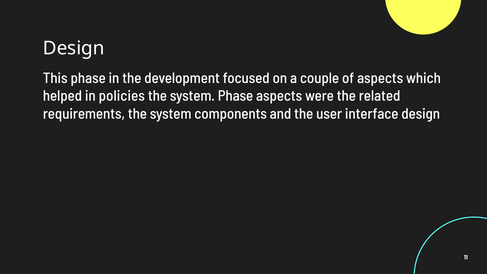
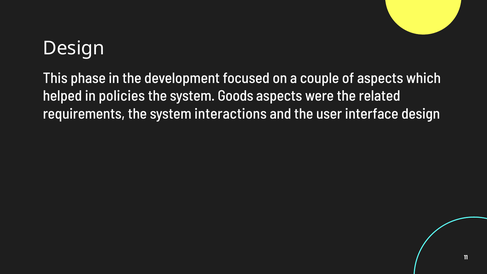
system Phase: Phase -> Goods
components: components -> interactions
